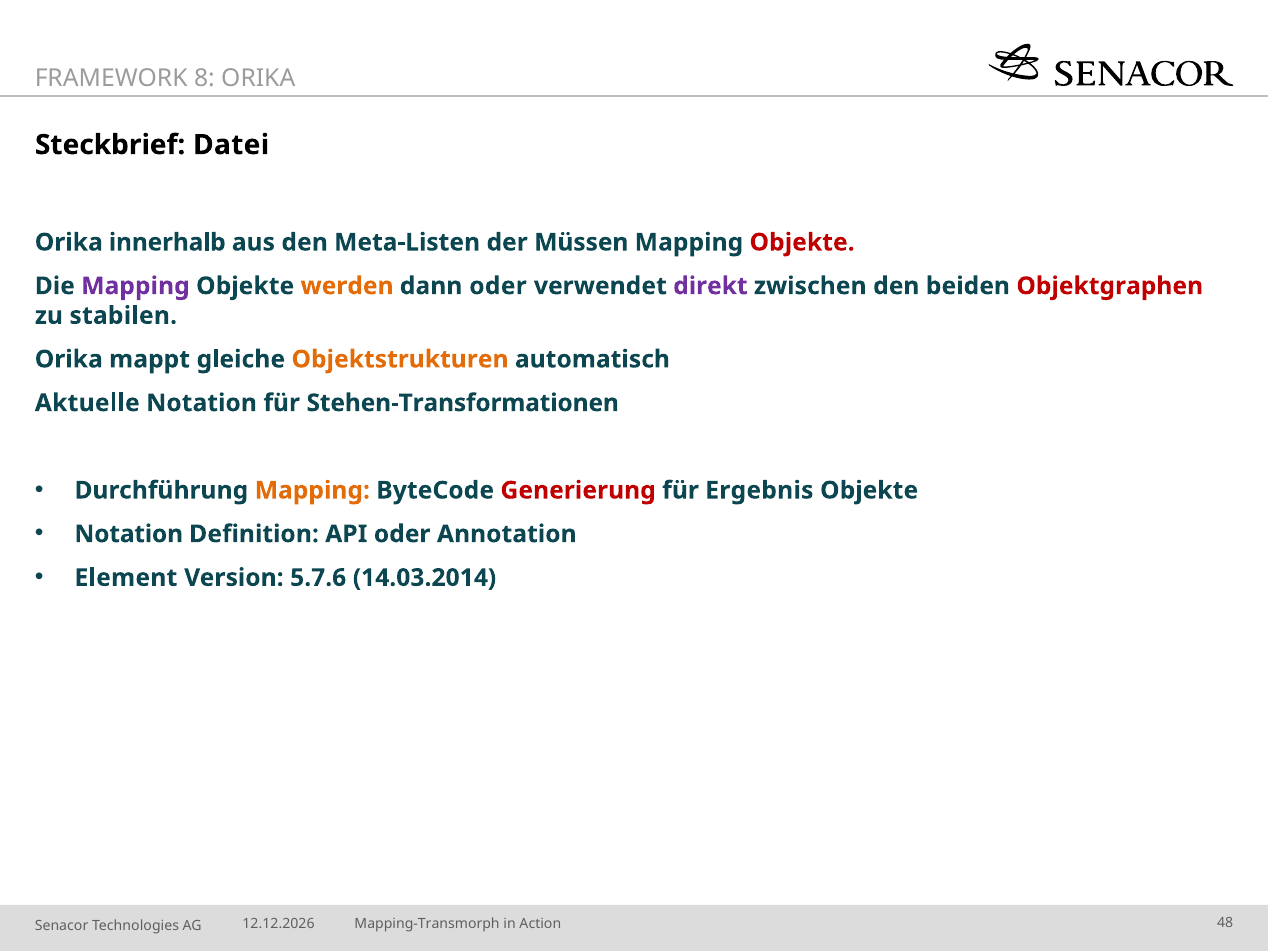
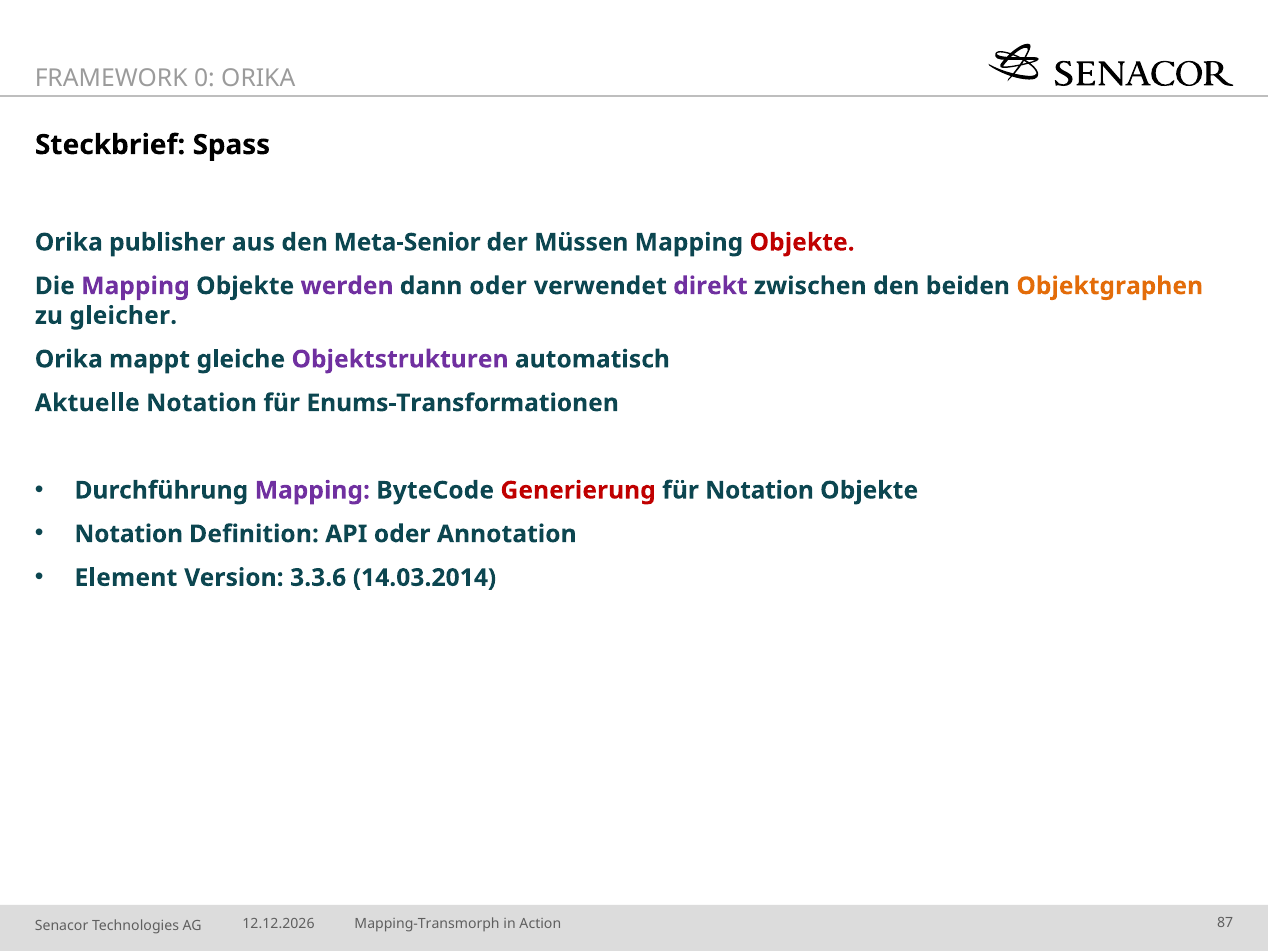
8: 8 -> 0
Datei: Datei -> Spass
innerhalb: innerhalb -> publisher
Meta-Listen: Meta-Listen -> Meta-Senior
werden colour: orange -> purple
Objektgraphen colour: red -> orange
stabilen: stabilen -> gleicher
Objektstrukturen colour: orange -> purple
Stehen-Transformationen: Stehen-Transformationen -> Enums-Transformationen
Mapping at (312, 490) colour: orange -> purple
für Ergebnis: Ergebnis -> Notation
5.7.6: 5.7.6 -> 3.3.6
48: 48 -> 87
